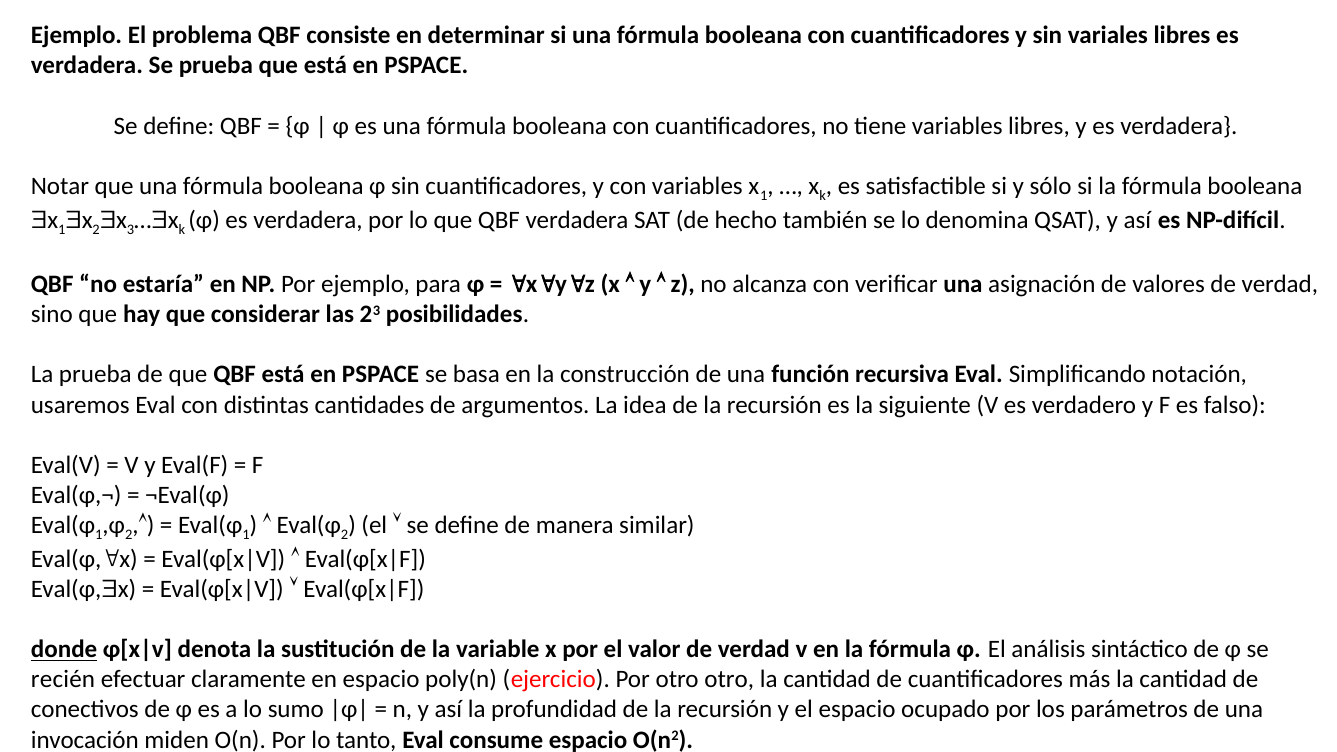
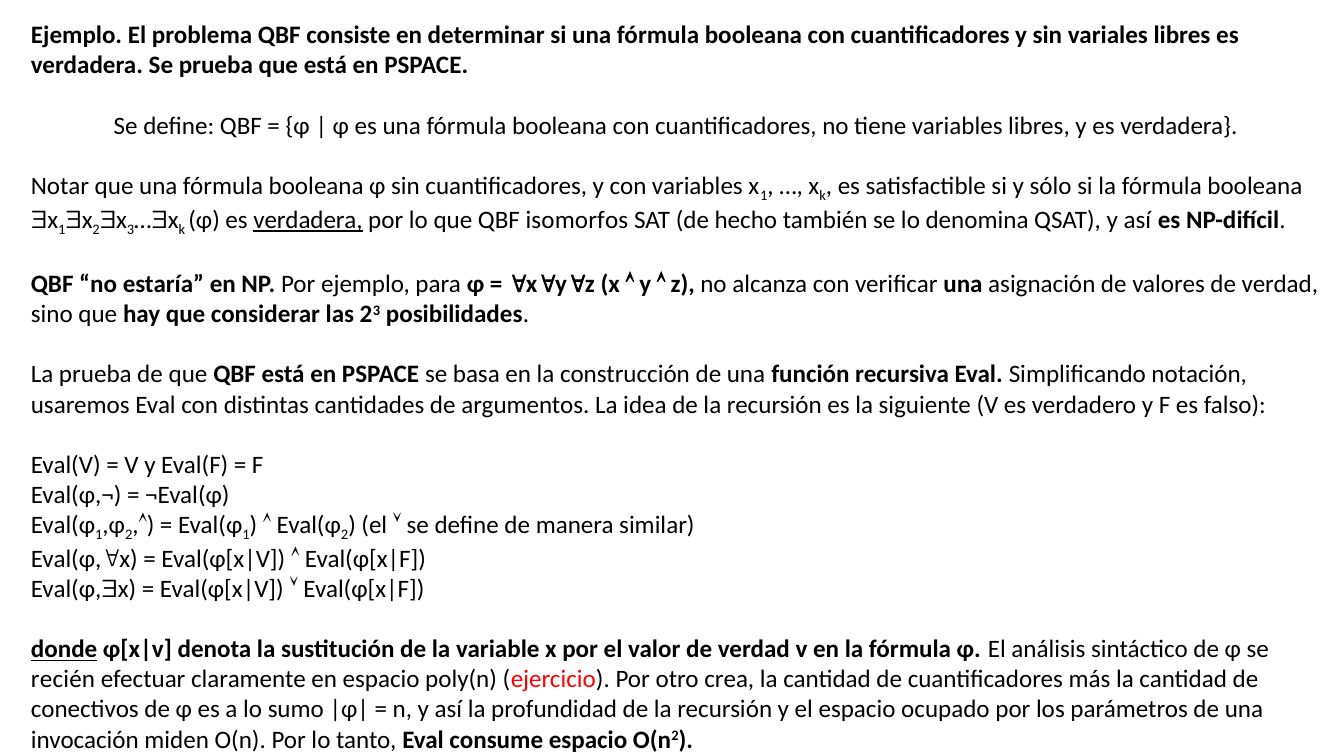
verdadera at (308, 220) underline: none -> present
QBF verdadera: verdadera -> isomorfos
otro otro: otro -> crea
